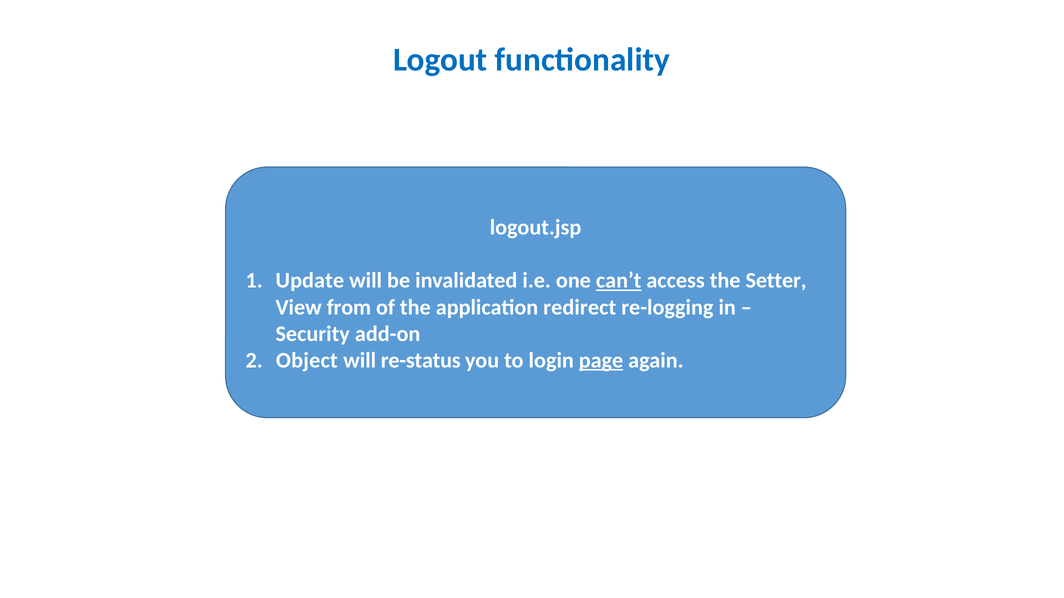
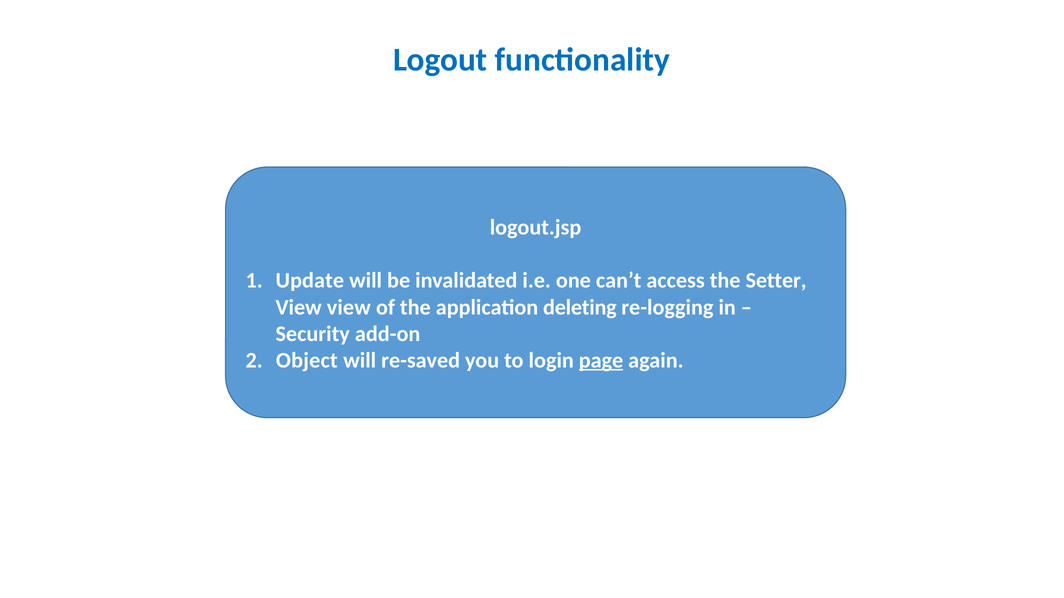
can’t underline: present -> none
View from: from -> view
redirect: redirect -> deleting
re-status: re-status -> re-saved
